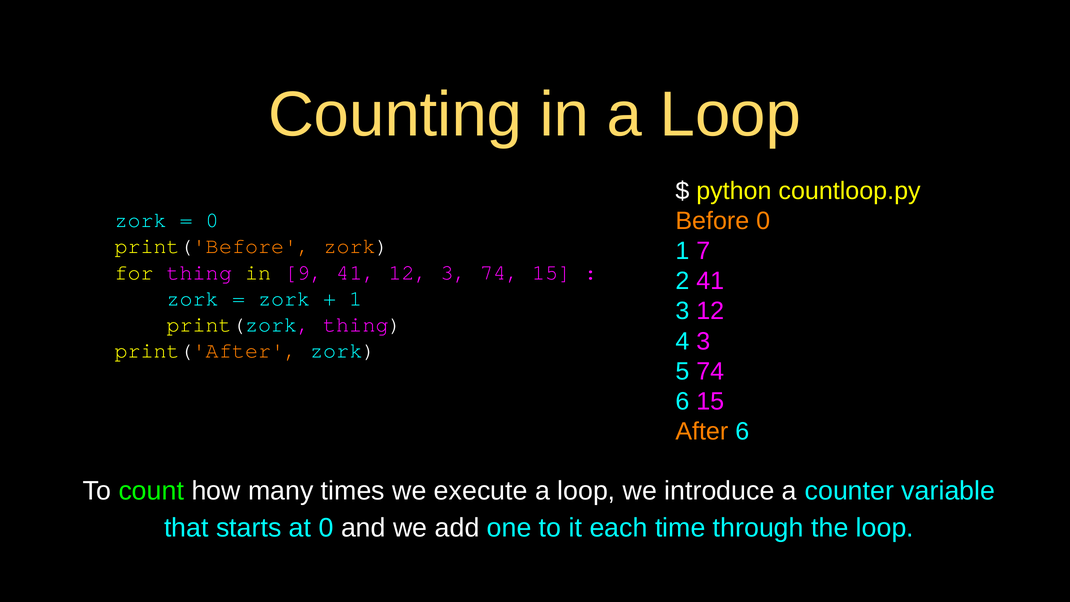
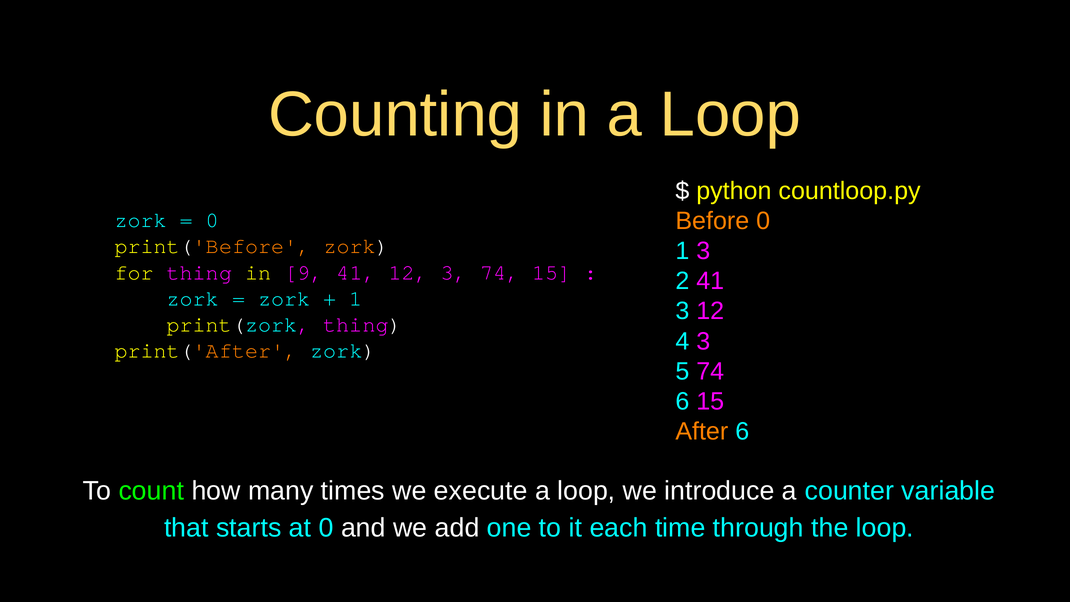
1 7: 7 -> 3
